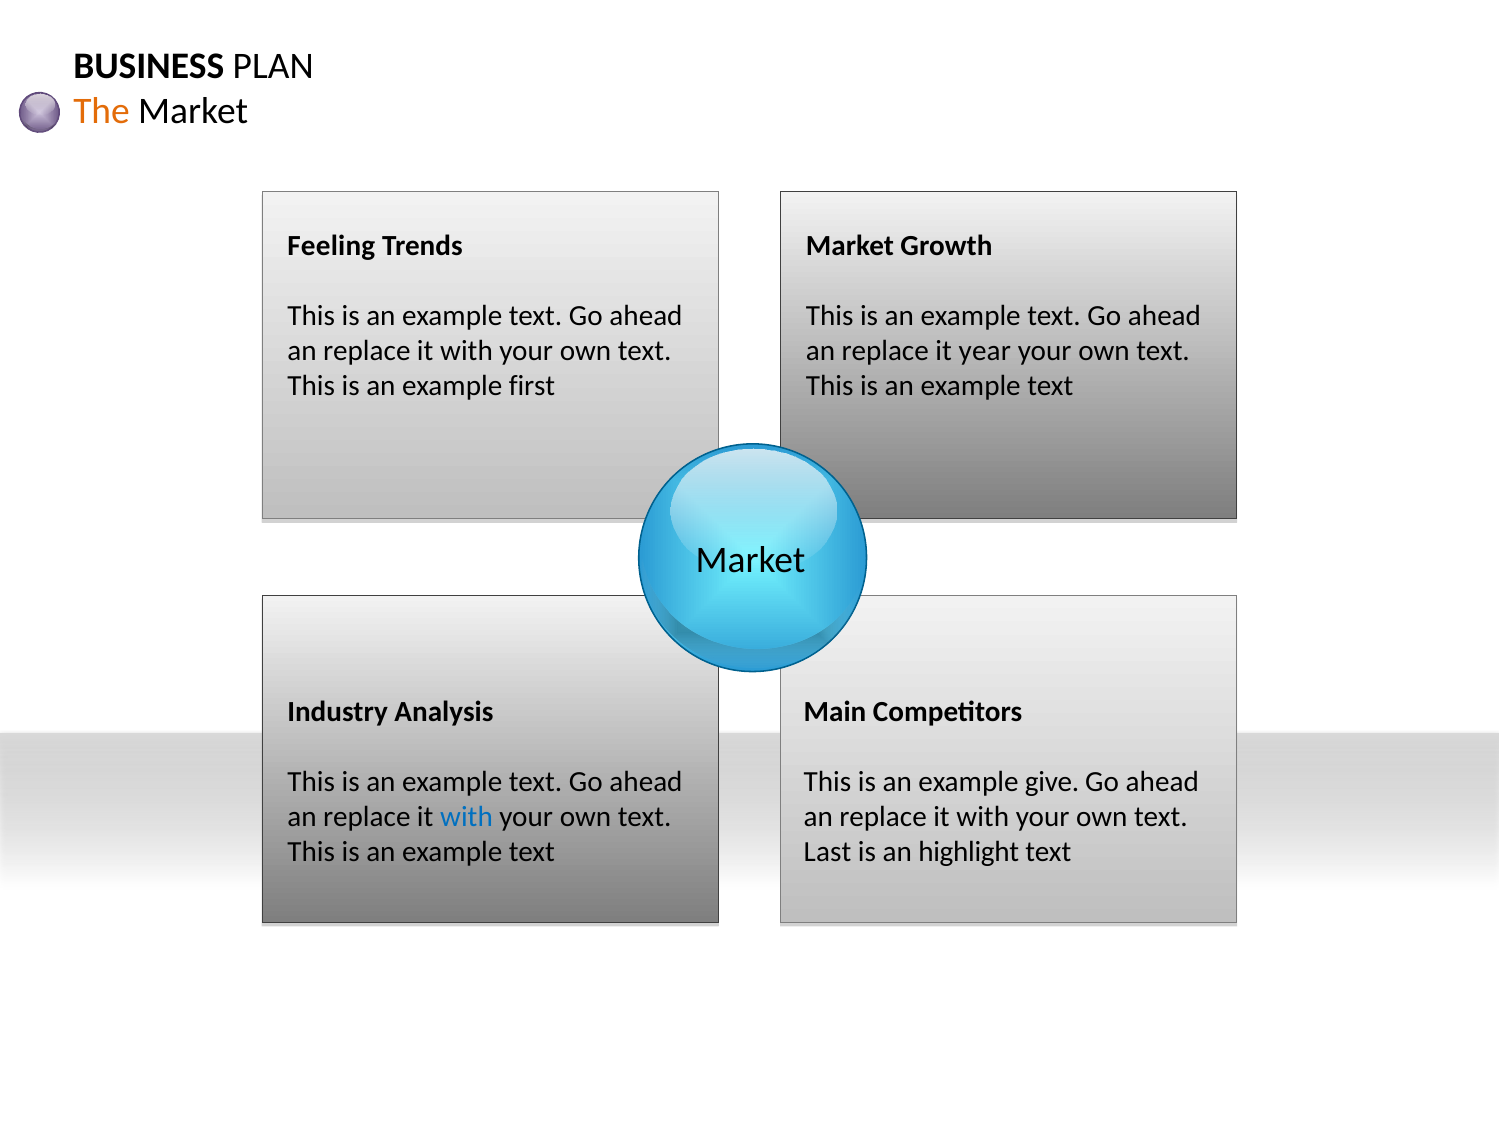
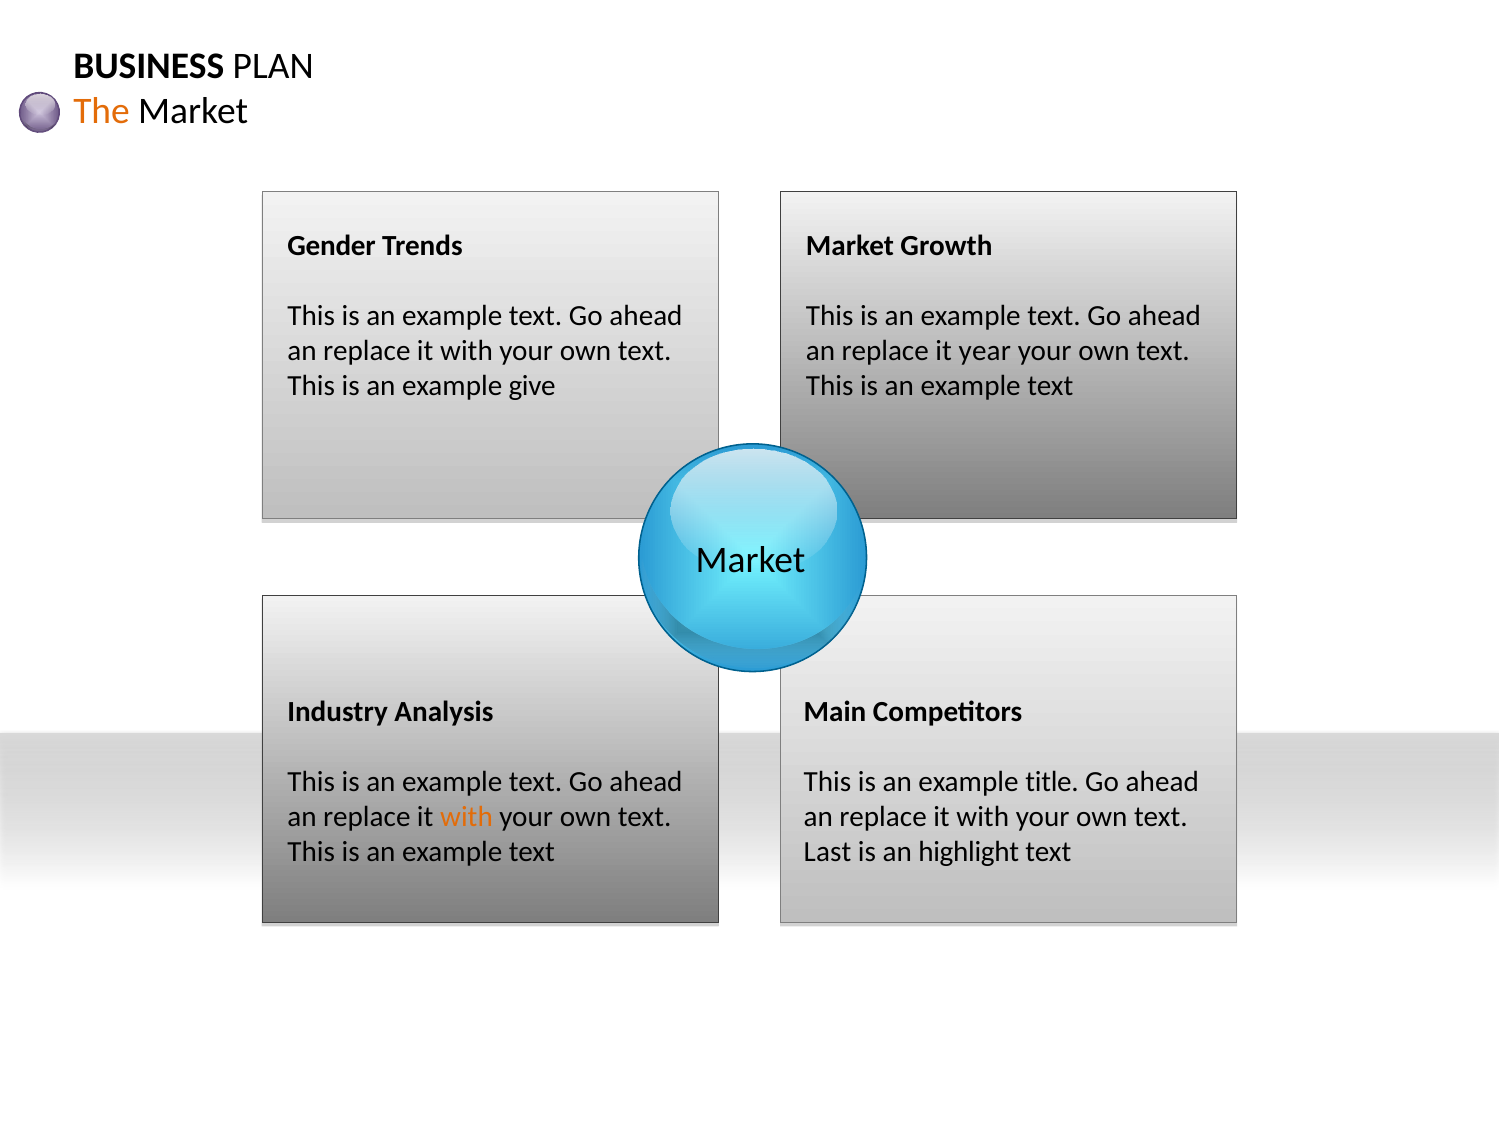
Feeling: Feeling -> Gender
first: first -> give
give: give -> title
with at (466, 817) colour: blue -> orange
